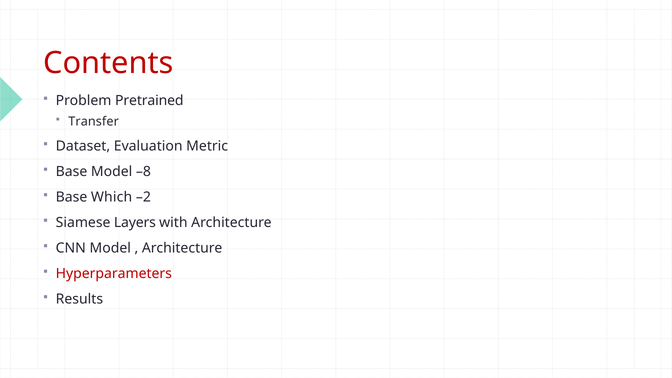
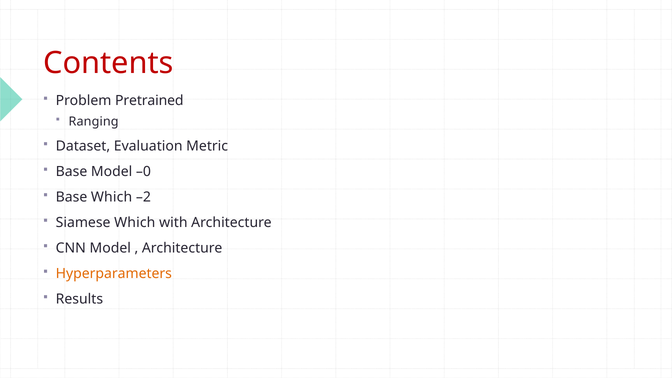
Transfer: Transfer -> Ranging
–8: –8 -> –0
Siamese Layers: Layers -> Which
Hyperparameters colour: red -> orange
